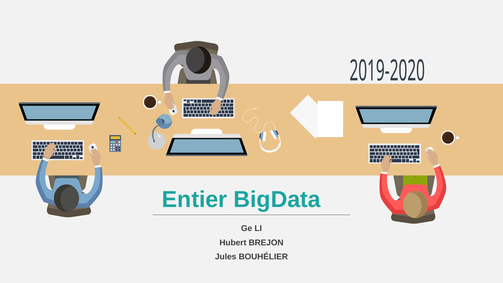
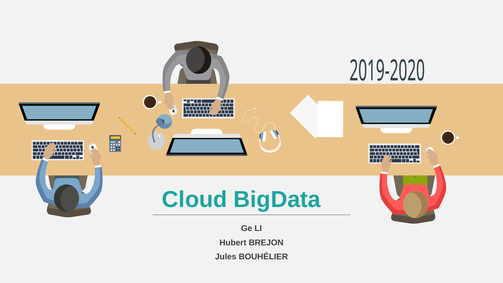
Entier: Entier -> Cloud
